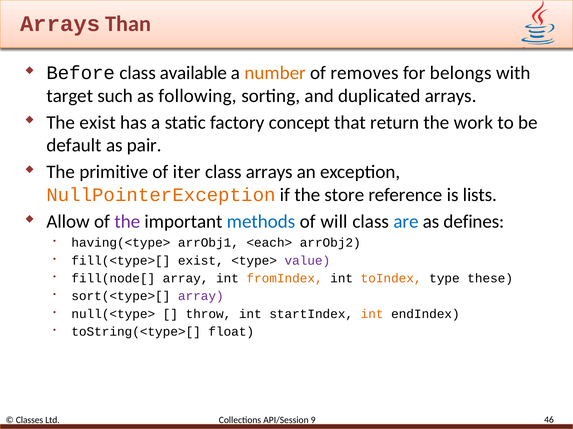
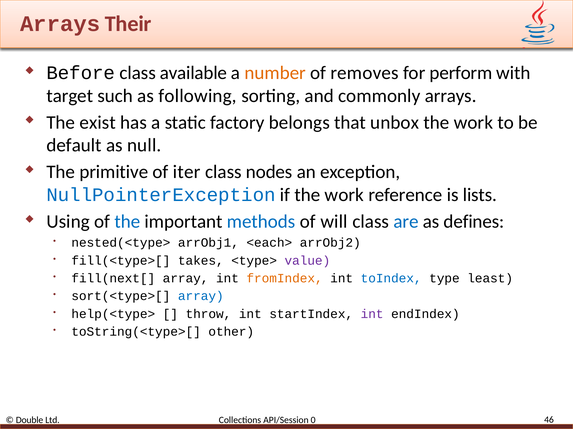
Than: Than -> Their
belongs: belongs -> perform
duplicated: duplicated -> commonly
concept: concept -> belongs
return: return -> unbox
pair: pair -> null
class arrays: arrays -> nodes
NullPointerException colour: orange -> blue
if the store: store -> work
Allow: Allow -> Using
the at (127, 222) colour: purple -> blue
having(<type>: having(<type> -> nested(<type>
fill(<type>[ exist: exist -> takes
fill(node[: fill(node[ -> fill(next[
toIndex colour: orange -> blue
these: these -> least
array at (201, 297) colour: purple -> blue
null(<type>: null(<type> -> help(<type>
int at (372, 314) colour: orange -> purple
float: float -> other
Classes: Classes -> Double
9: 9 -> 0
